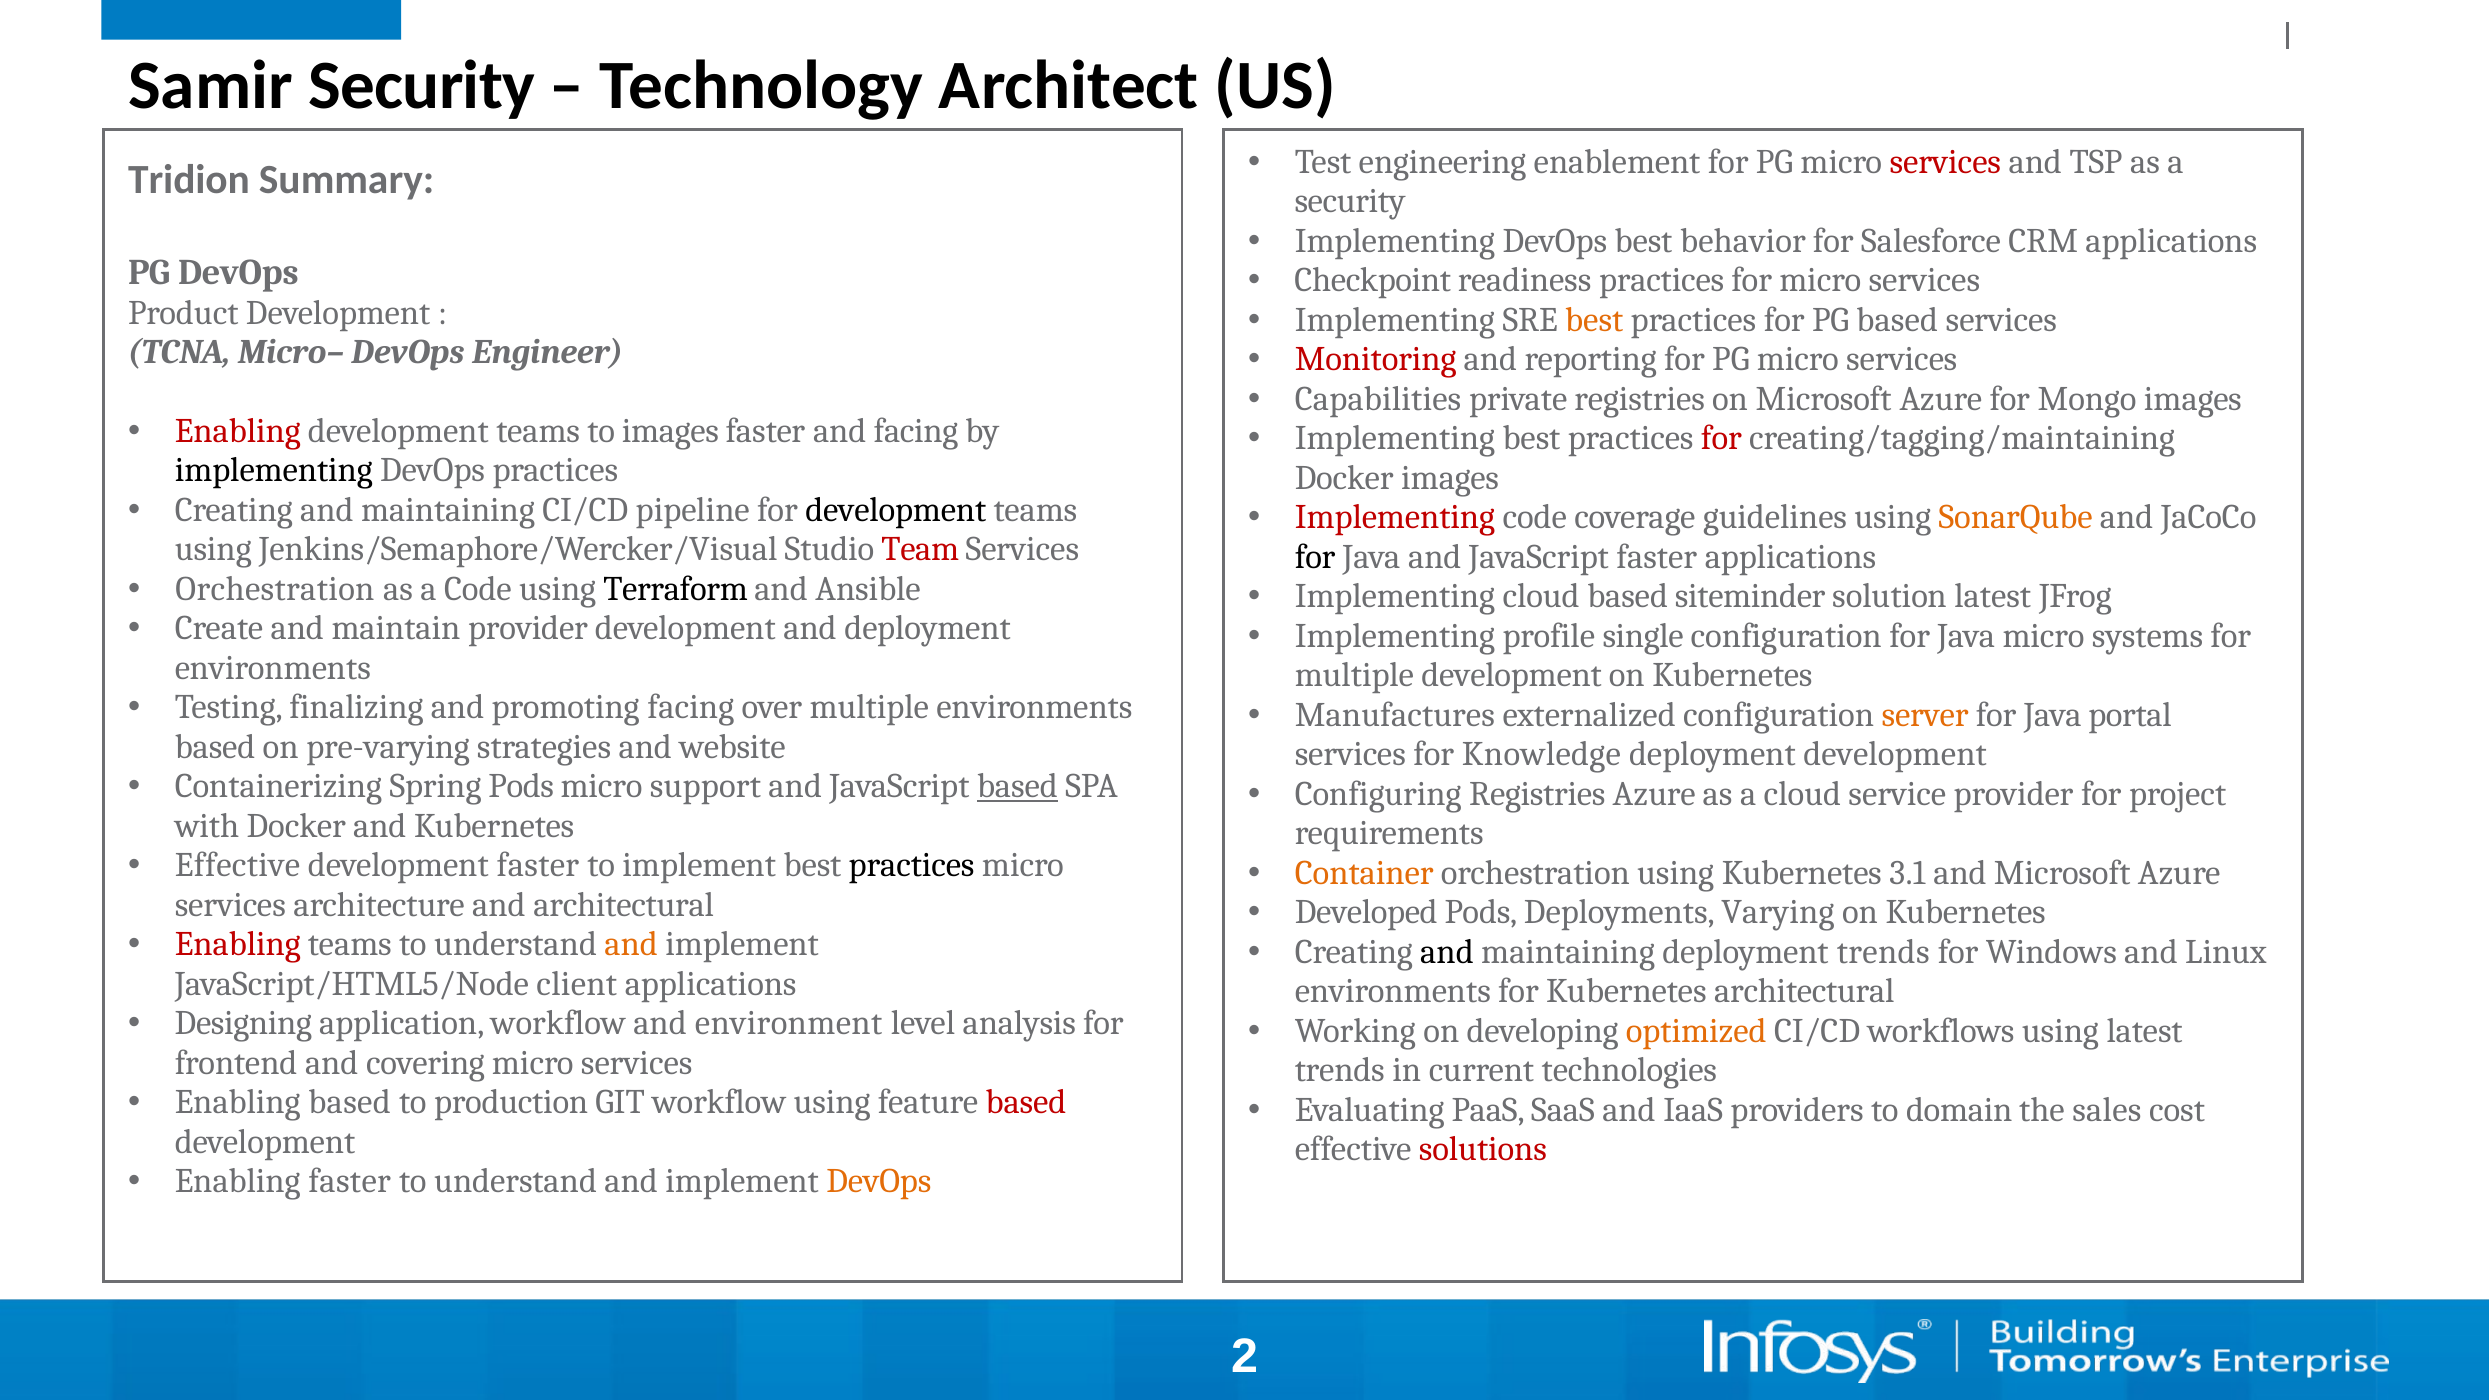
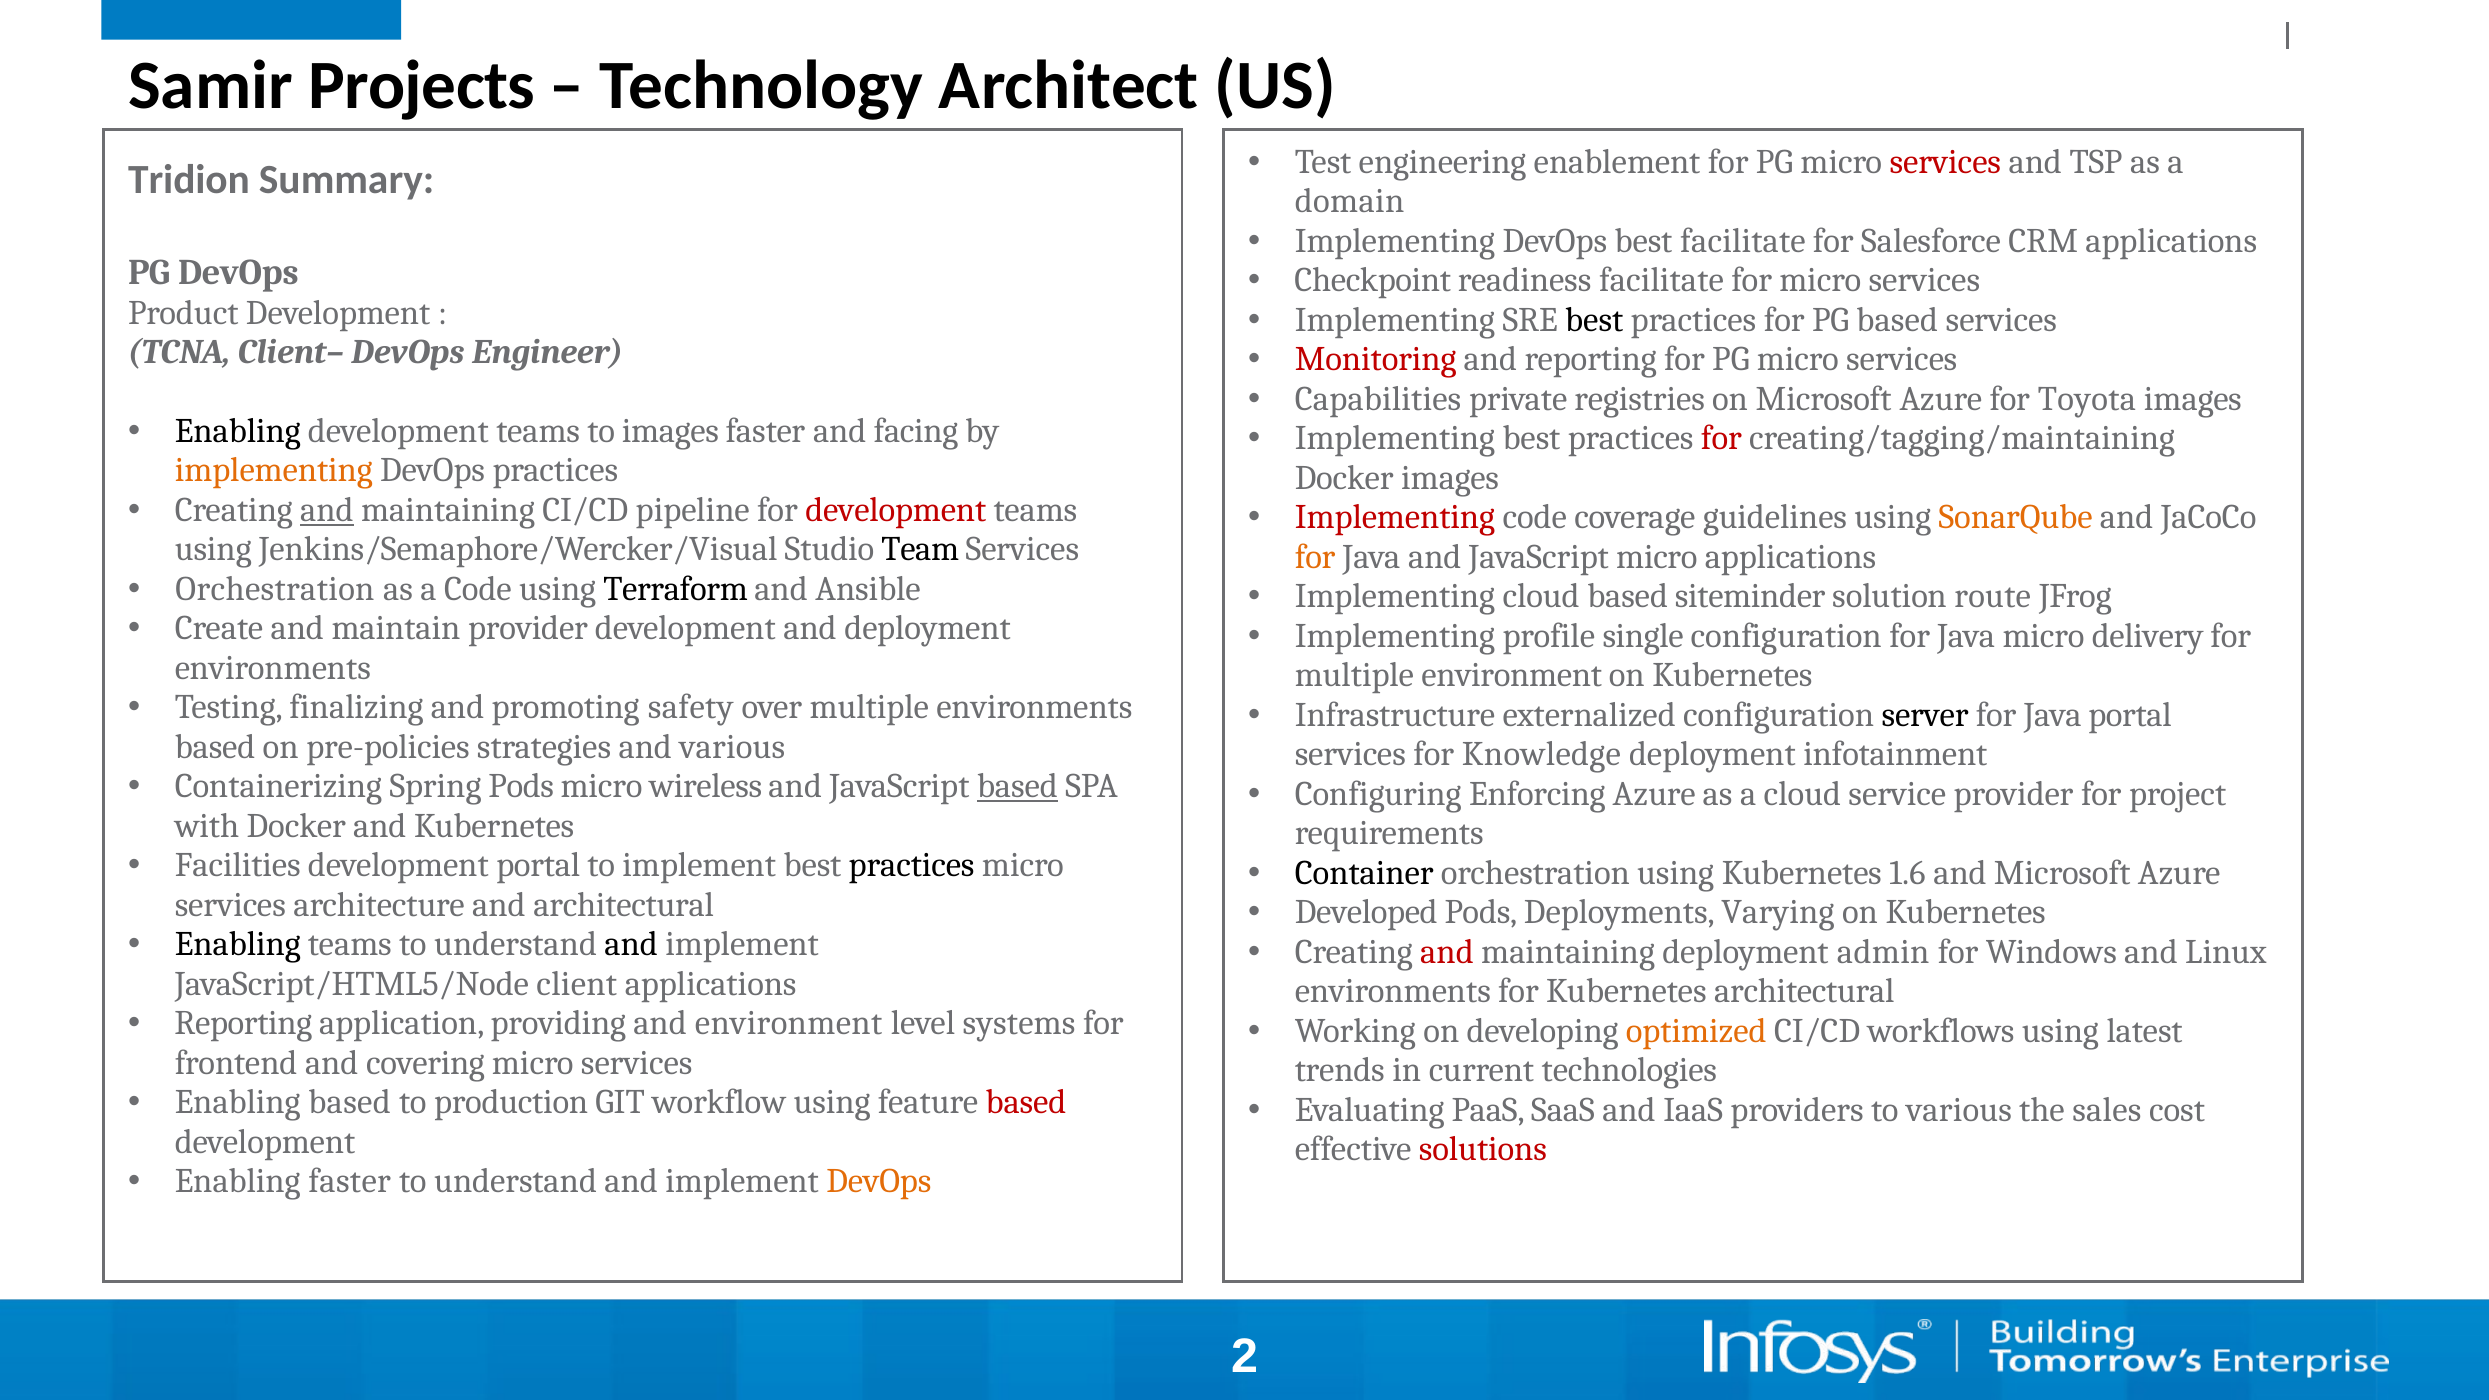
Samir Security: Security -> Projects
security at (1350, 201): security -> domain
best behavior: behavior -> facilitate
readiness practices: practices -> facilitate
best at (1594, 320) colour: orange -> black
Micro–: Micro– -> Client–
Mongo: Mongo -> Toyota
Enabling at (238, 431) colour: red -> black
implementing at (274, 471) colour: black -> orange
and at (327, 510) underline: none -> present
development at (896, 510) colour: black -> red
Team colour: red -> black
for at (1315, 557) colour: black -> orange
JavaScript faster: faster -> micro
solution latest: latest -> route
systems: systems -> delivery
multiple development: development -> environment
promoting facing: facing -> safety
Manufactures: Manufactures -> Infrastructure
server colour: orange -> black
pre-varying: pre-varying -> pre-policies
and website: website -> various
deployment development: development -> infotainment
support: support -> wireless
Configuring Registries: Registries -> Enforcing
Effective at (238, 866): Effective -> Facilities
development faster: faster -> portal
Container colour: orange -> black
3.1: 3.1 -> 1.6
Enabling at (238, 945) colour: red -> black
and at (631, 945) colour: orange -> black
and at (1447, 952) colour: black -> red
deployment trends: trends -> admin
Designing at (243, 1023): Designing -> Reporting
application workflow: workflow -> providing
analysis: analysis -> systems
to domain: domain -> various
